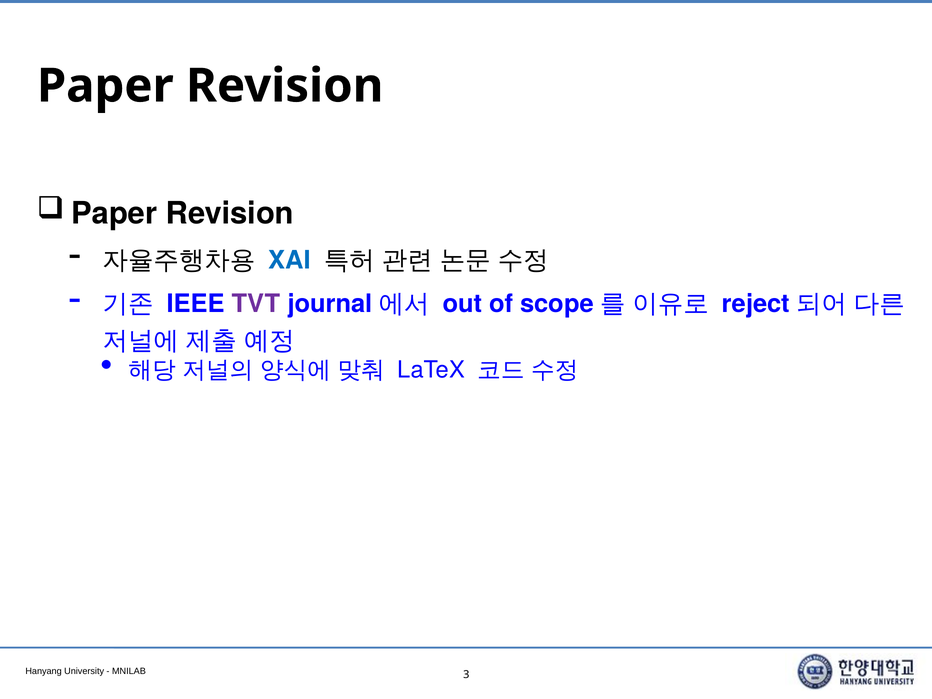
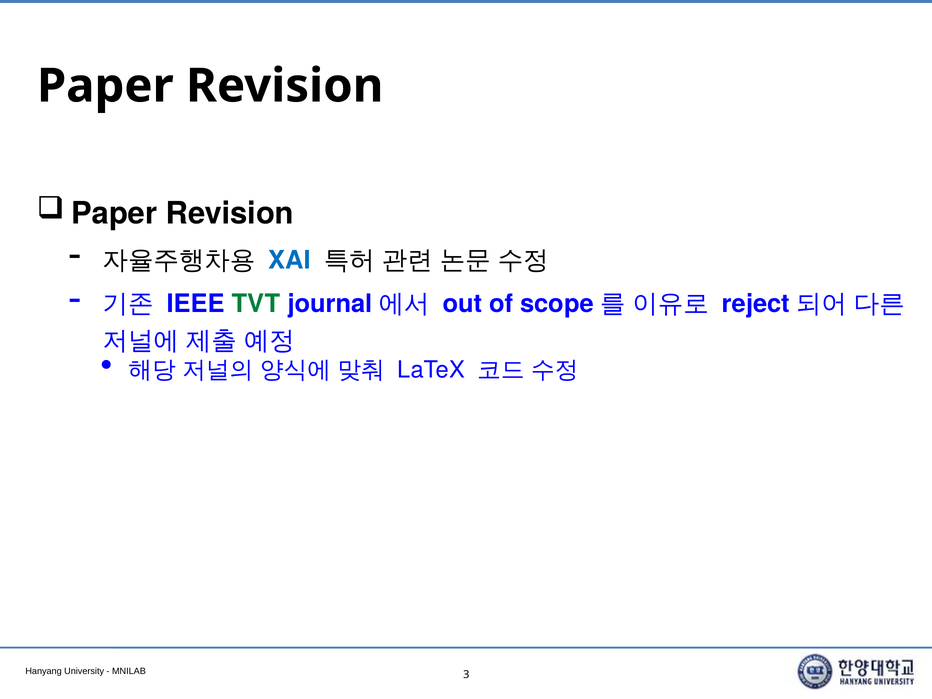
TVT colour: purple -> green
